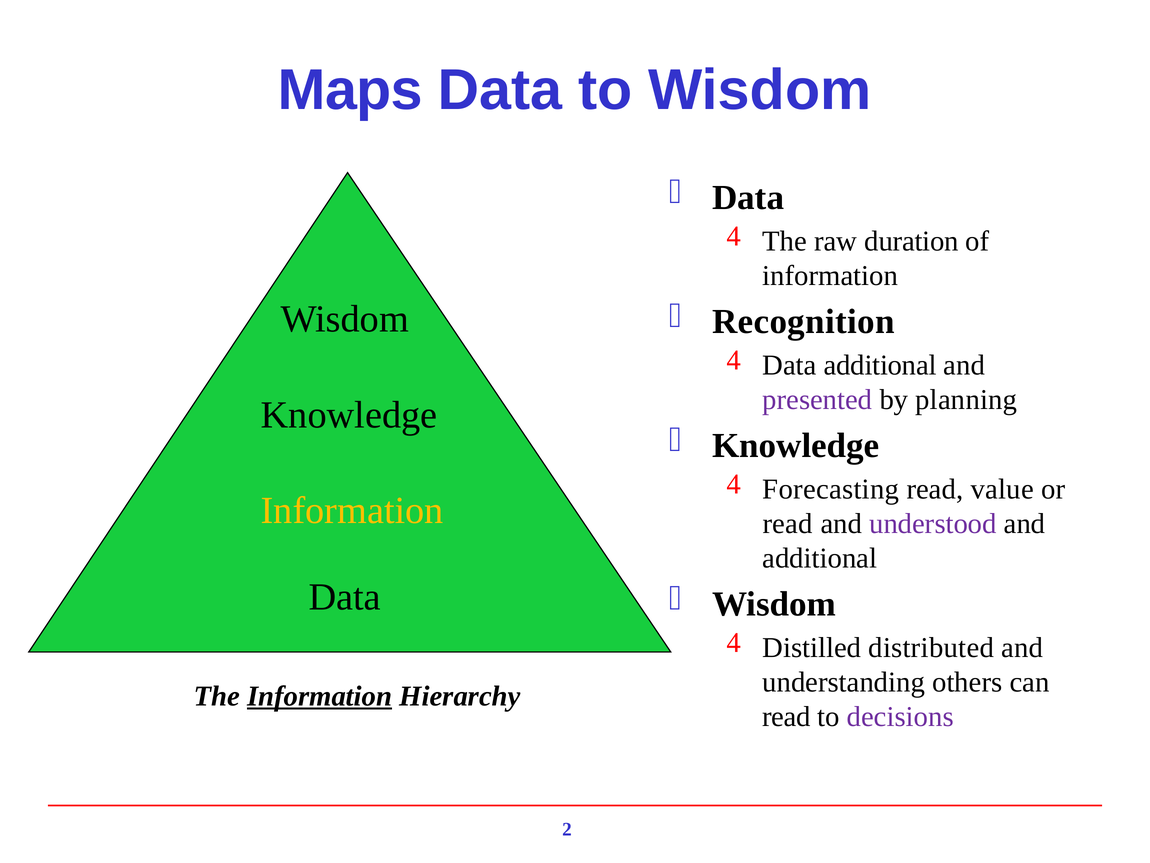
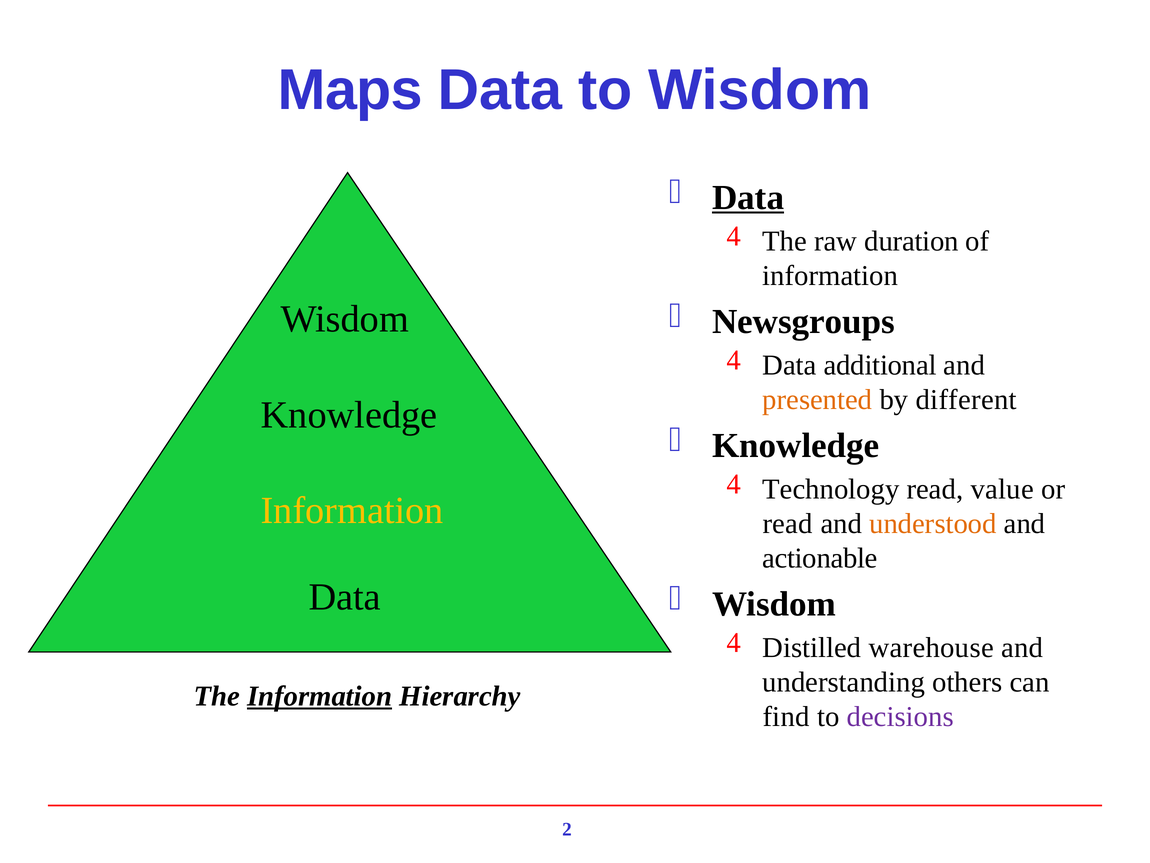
Data at (748, 197) underline: none -> present
Recognition: Recognition -> Newsgroups
presented colour: purple -> orange
planning: planning -> different
Forecasting: Forecasting -> Technology
understood colour: purple -> orange
additional at (820, 558): additional -> actionable
distributed: distributed -> warehouse
read at (786, 716): read -> find
